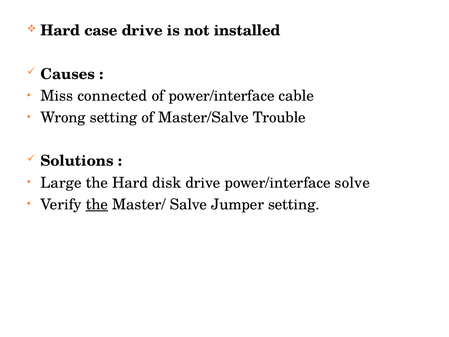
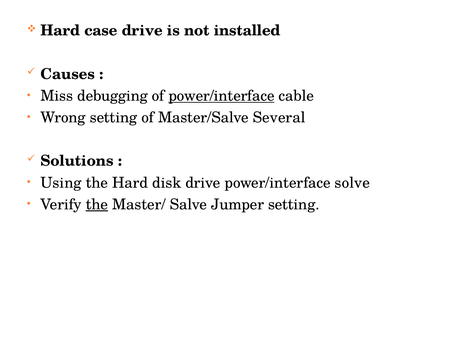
connected: connected -> debugging
power/interface at (221, 96) underline: none -> present
Trouble: Trouble -> Several
Large: Large -> Using
